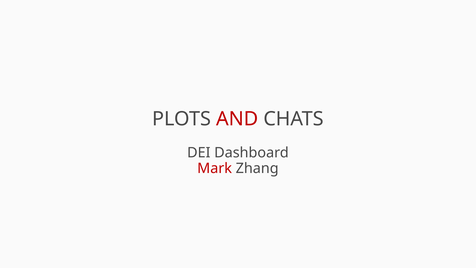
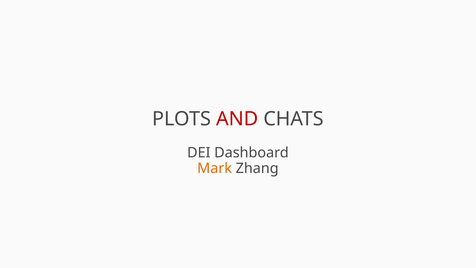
Mark colour: red -> orange
